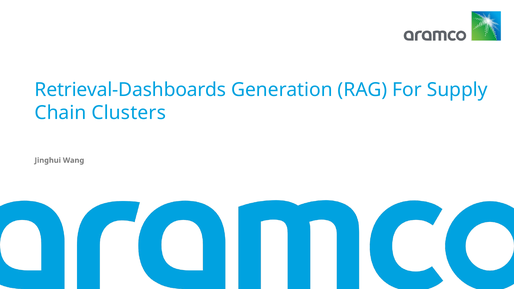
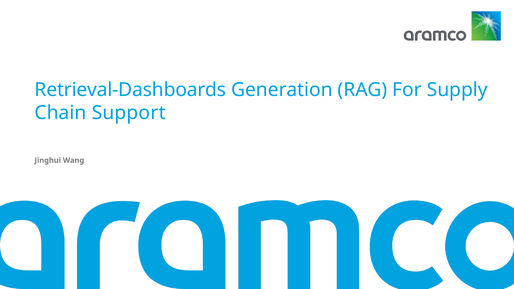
Clusters: Clusters -> Support
